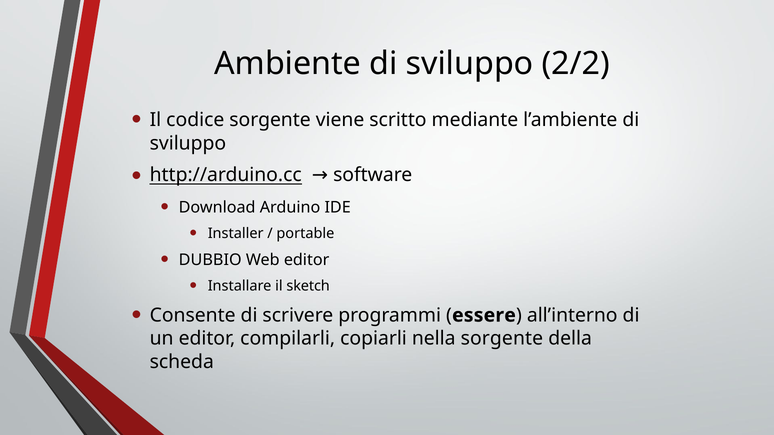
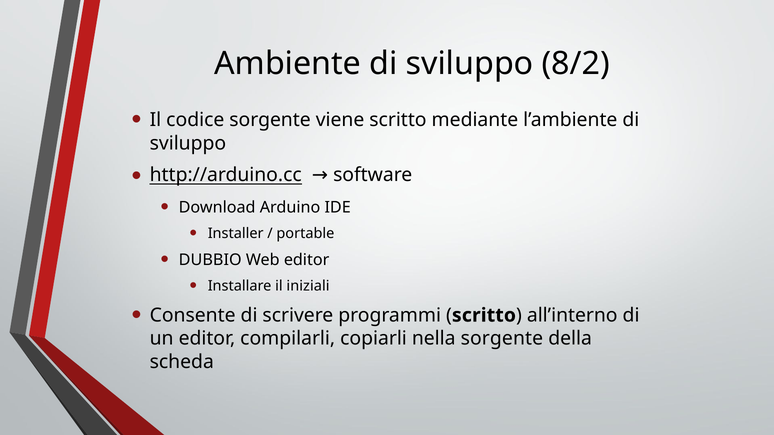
2/2: 2/2 -> 8/2
sketch: sketch -> iniziali
essere at (484, 316): essere -> scritto
